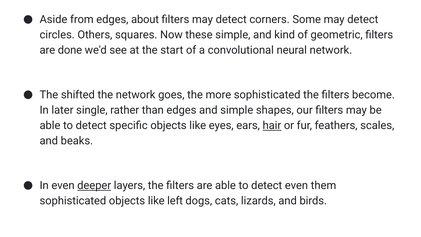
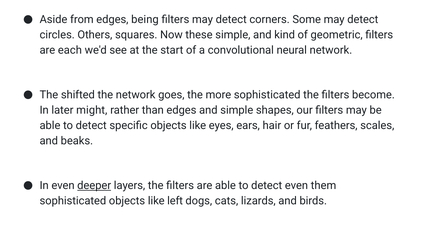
about: about -> being
done: done -> each
single: single -> might
hair underline: present -> none
